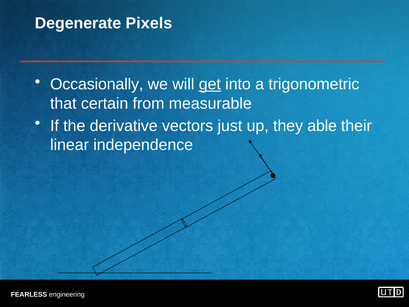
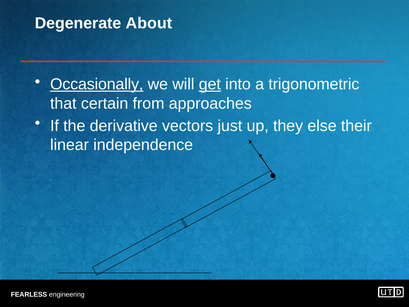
Pixels: Pixels -> About
Occasionally underline: none -> present
measurable: measurable -> approaches
able: able -> else
